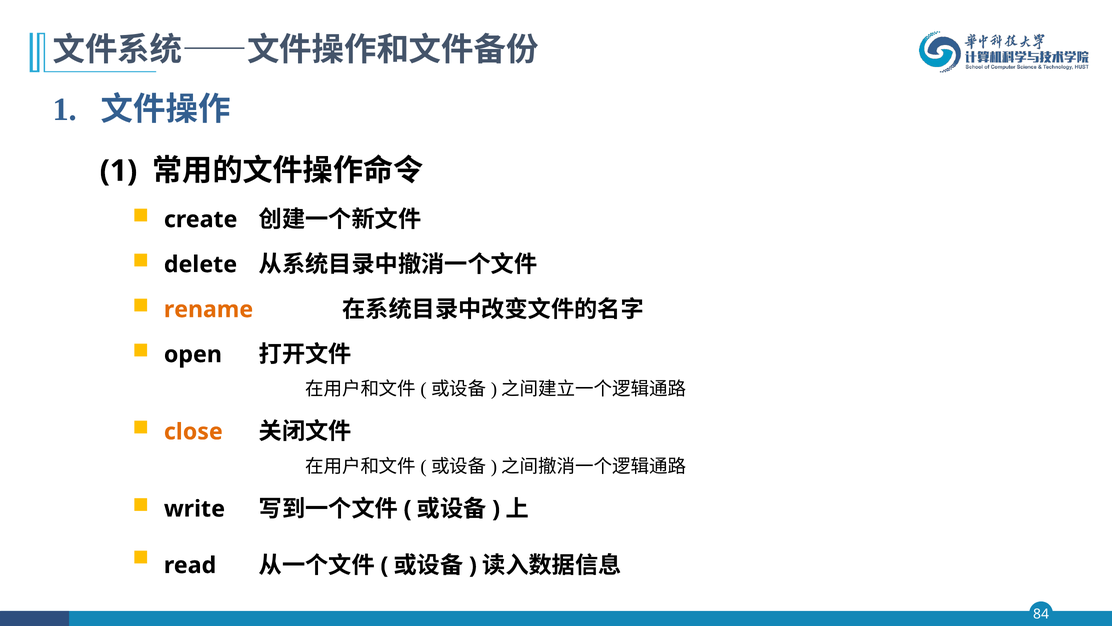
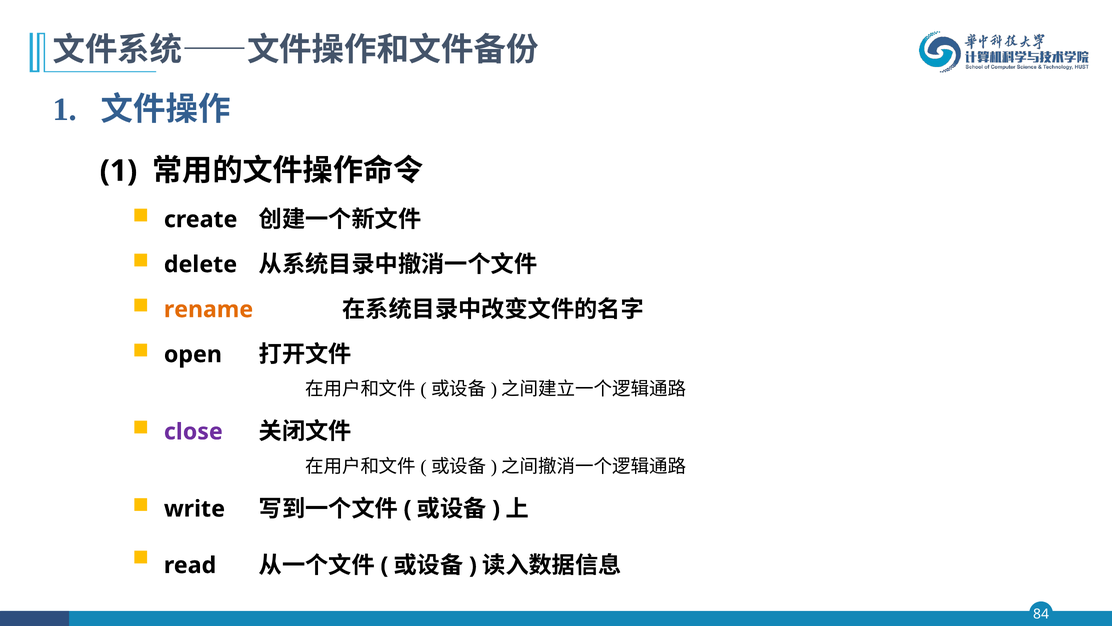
close colour: orange -> purple
